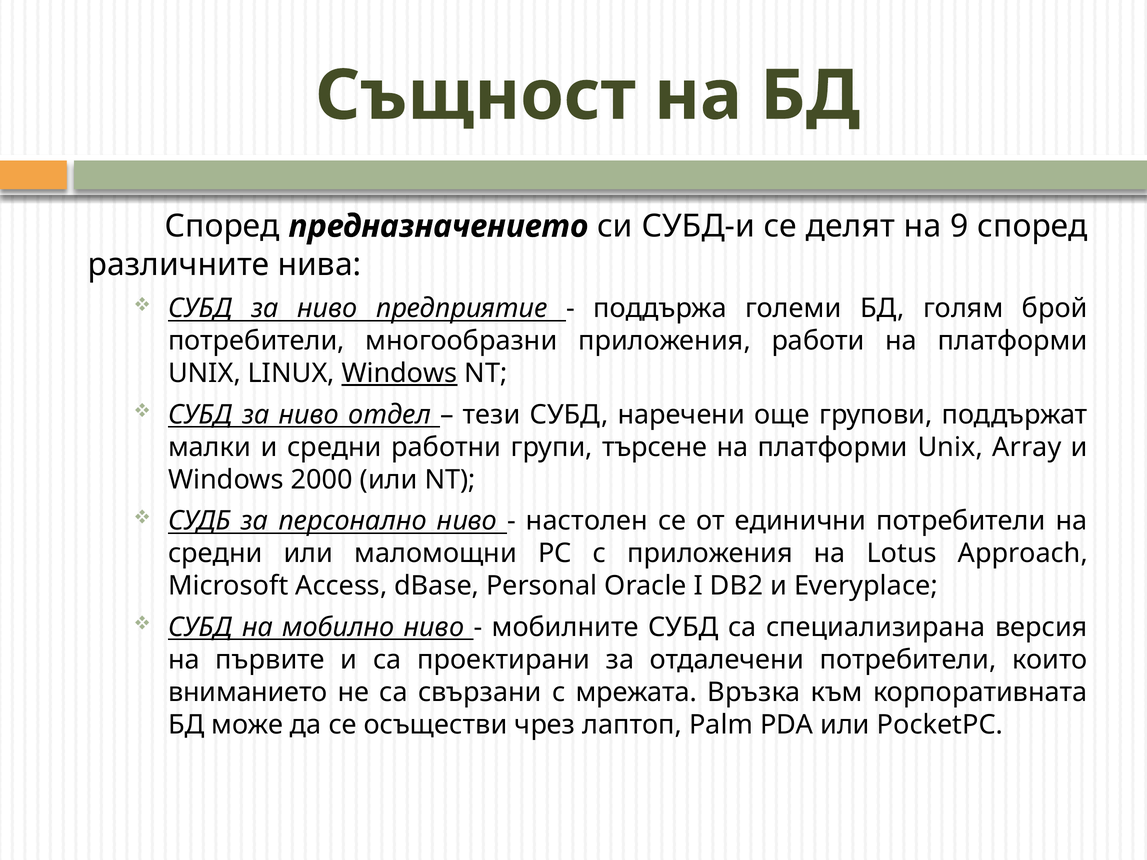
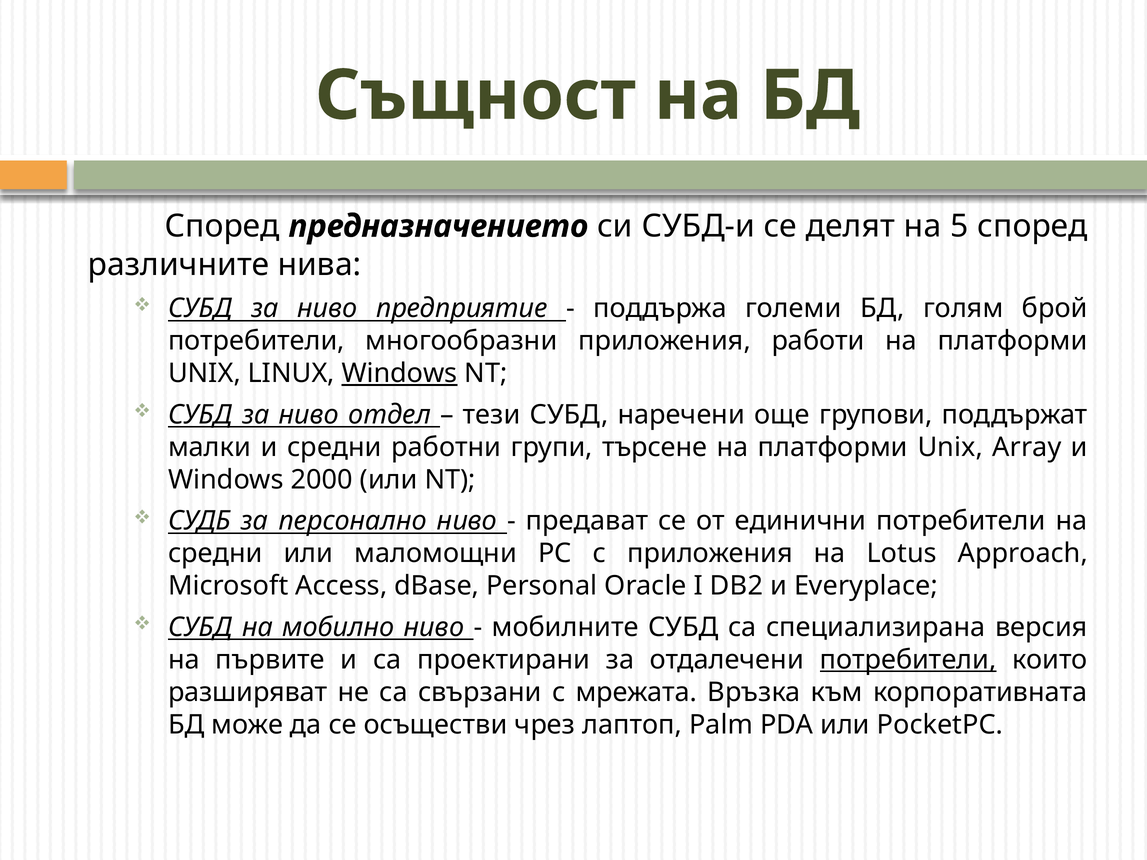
9: 9 -> 5
настолен: настолен -> предават
потребители at (908, 660) underline: none -> present
вниманието: вниманието -> разширяват
